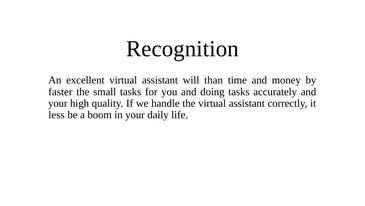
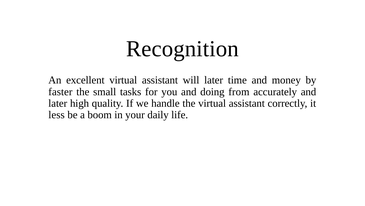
will than: than -> later
doing tasks: tasks -> from
your at (58, 103): your -> later
